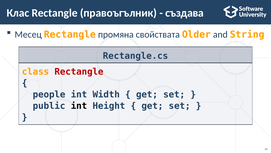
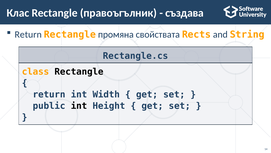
Месец at (28, 34): Месец -> Return
Older: Older -> Rects
Rectangle at (79, 71) colour: red -> black
people at (49, 94): people -> return
